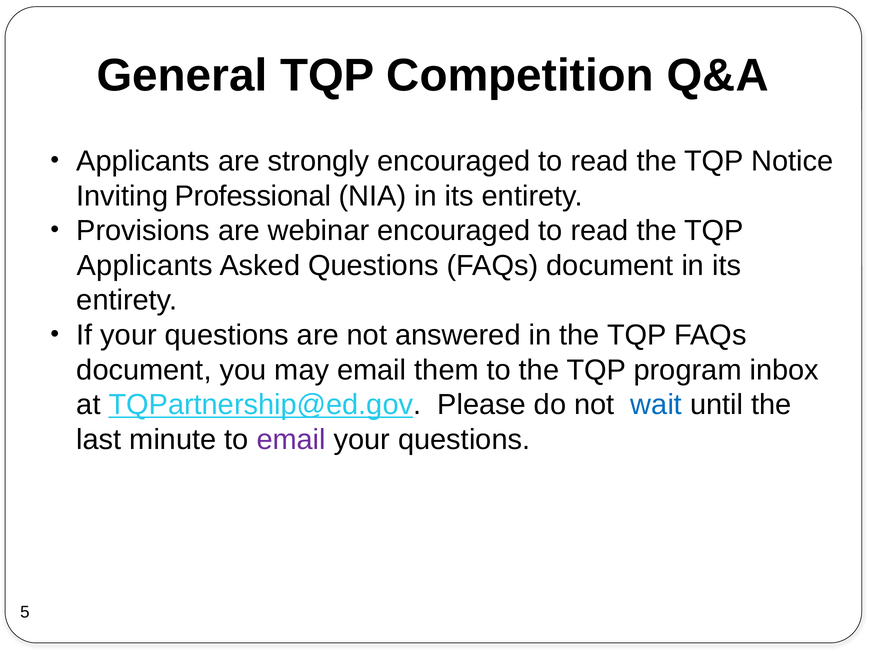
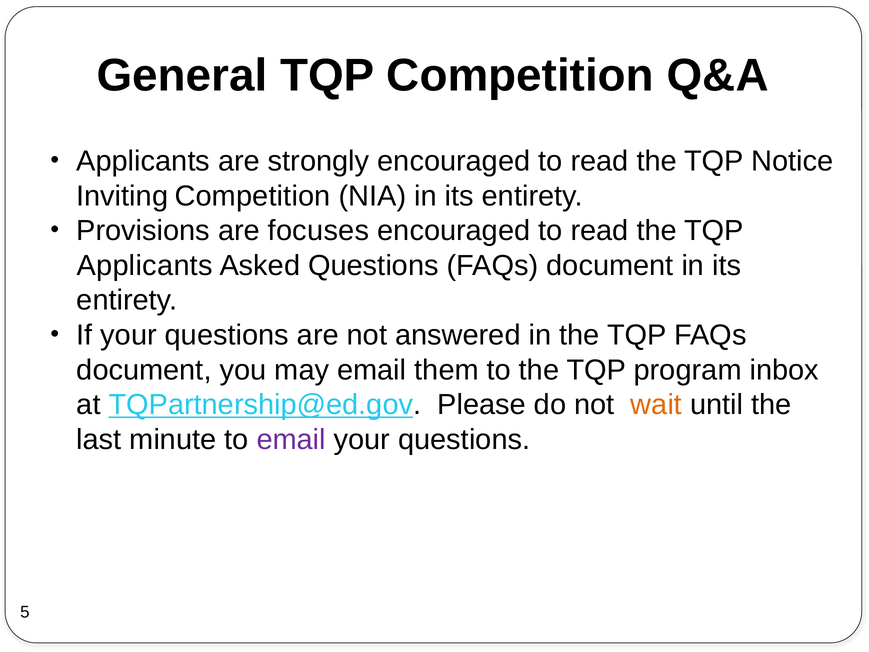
Inviting Professional: Professional -> Competition
webinar: webinar -> focuses
wait colour: blue -> orange
